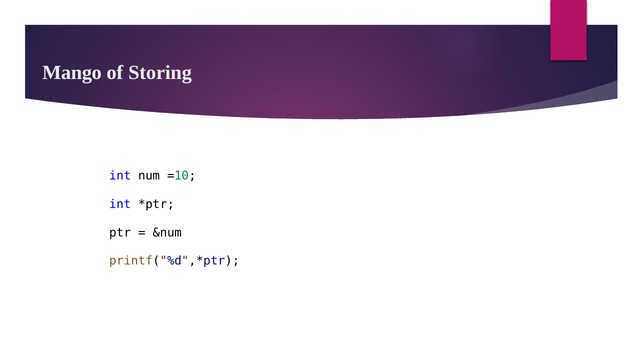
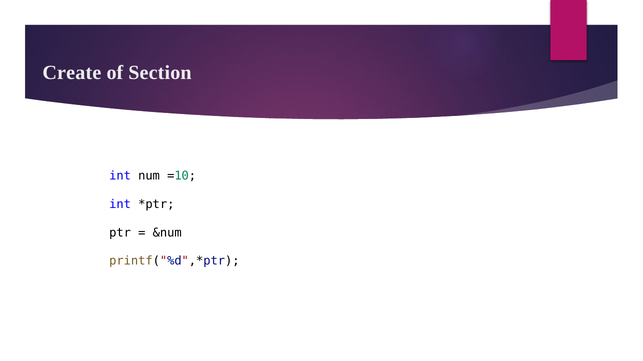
Mango: Mango -> Create
Storing: Storing -> Section
